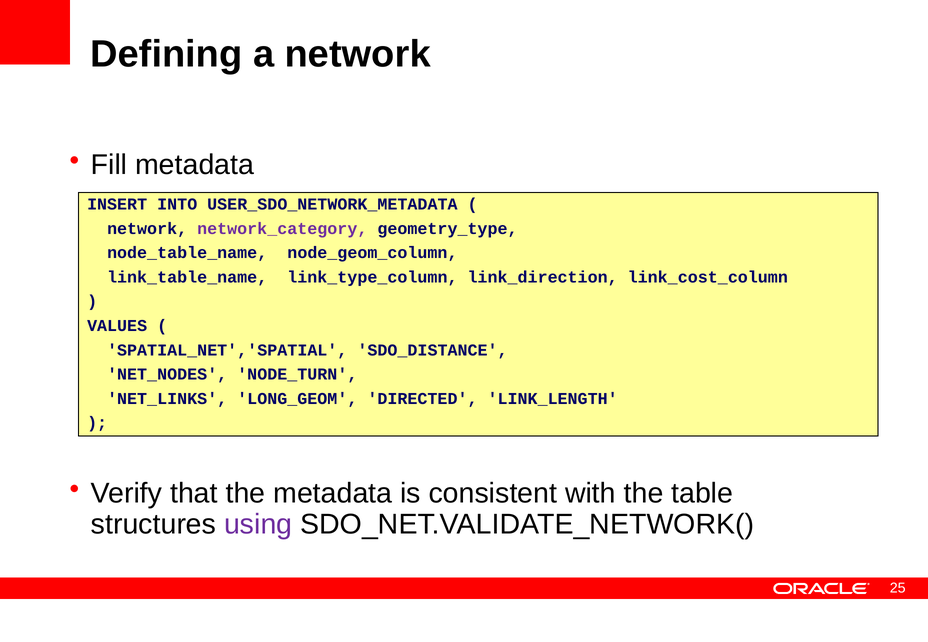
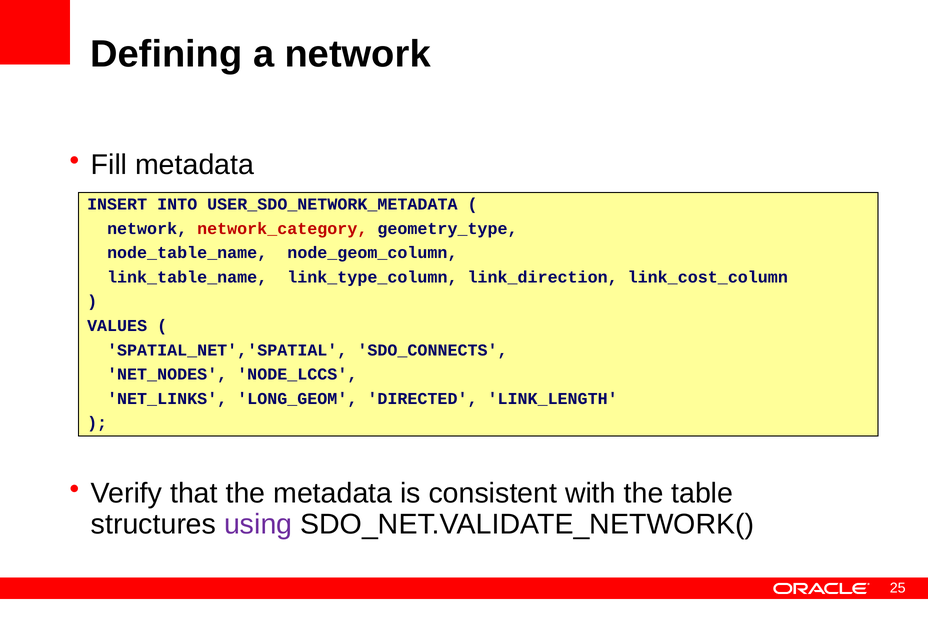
network_category colour: purple -> red
SDO_DISTANCE: SDO_DISTANCE -> SDO_CONNECTS
NODE_TURN: NODE_TURN -> NODE_LCCS
